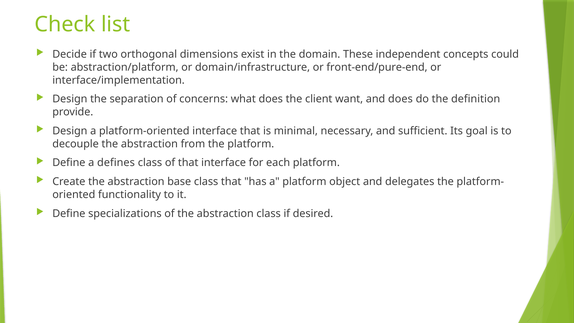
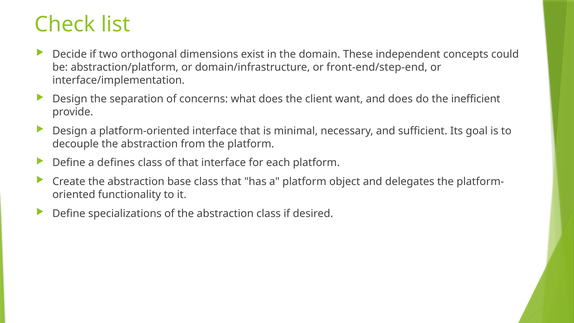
front-end/pure-end: front-end/pure-end -> front-end/step-end
definition: definition -> inefficient
